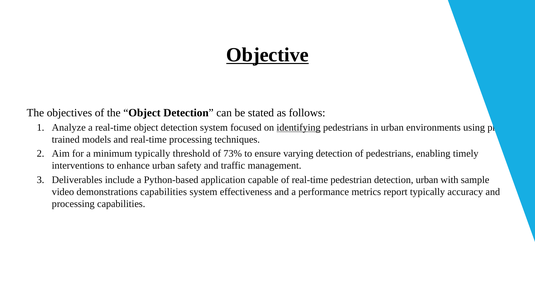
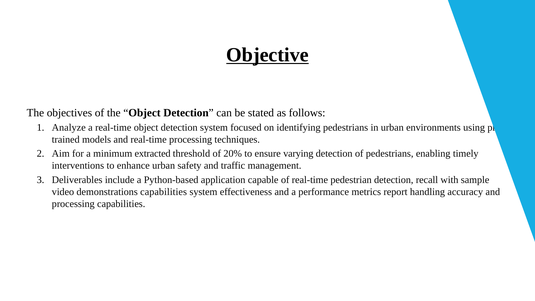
identifying underline: present -> none
minimum typically: typically -> extracted
73%: 73% -> 20%
detection urban: urban -> recall
report typically: typically -> handling
